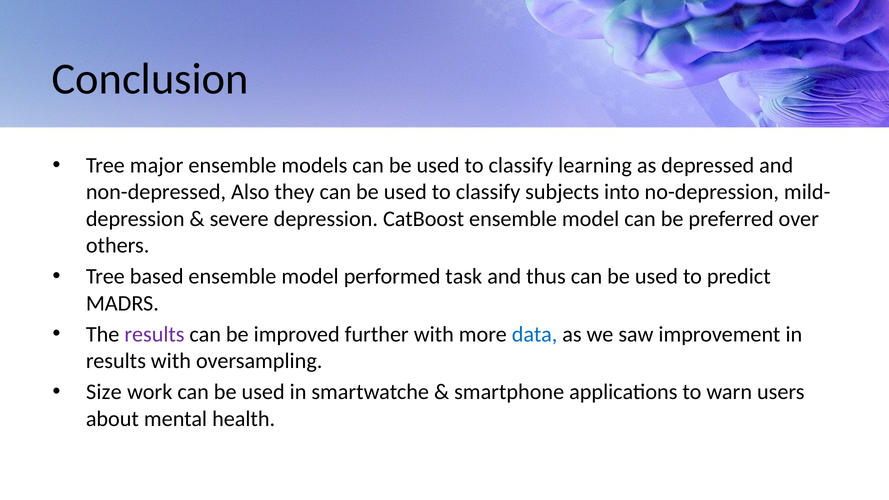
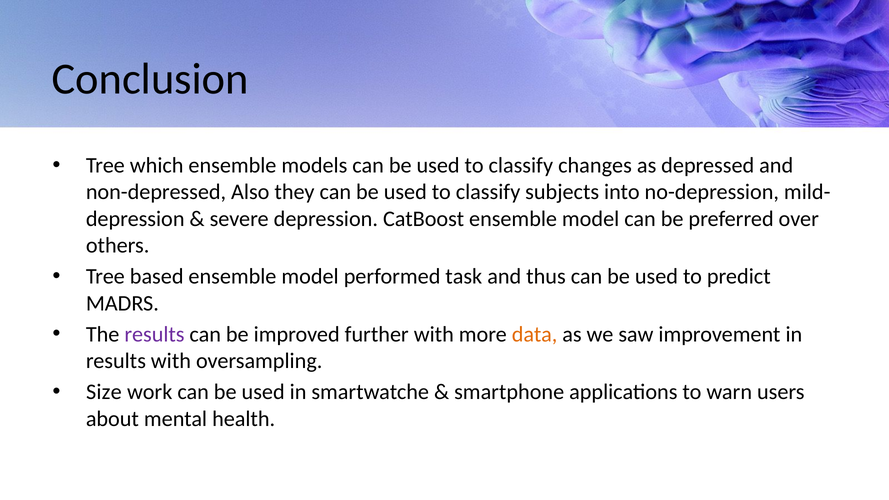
major: major -> which
learning: learning -> changes
data colour: blue -> orange
